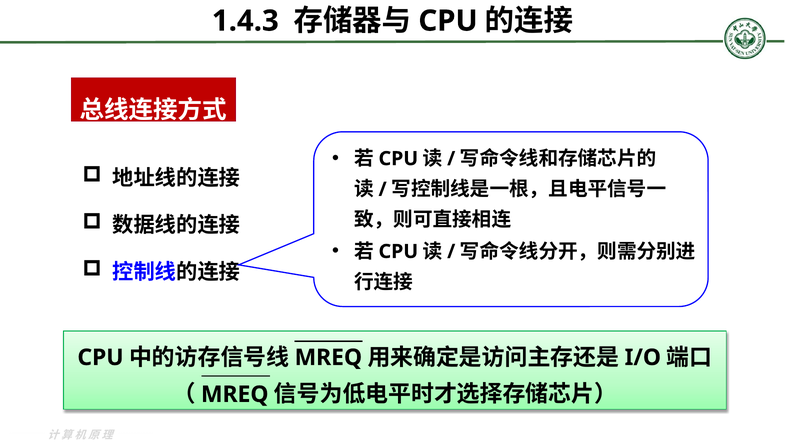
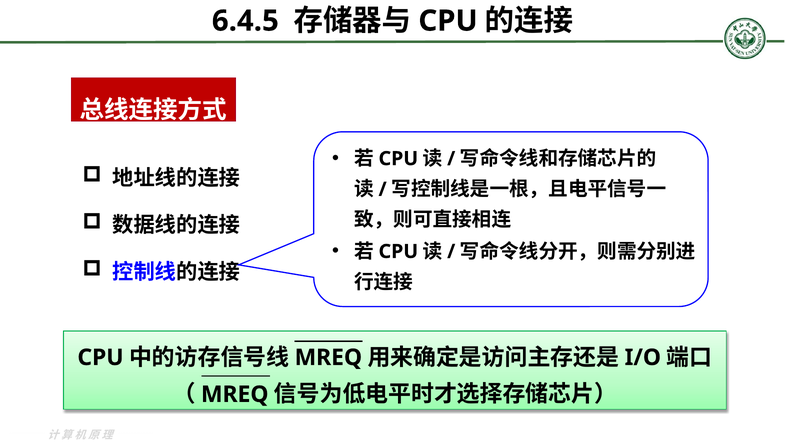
1.4.3: 1.4.3 -> 6.4.5
